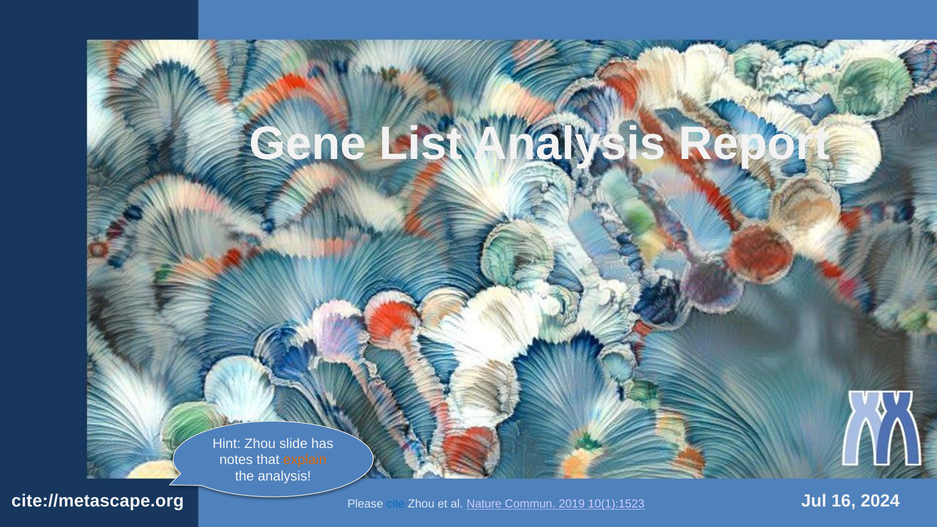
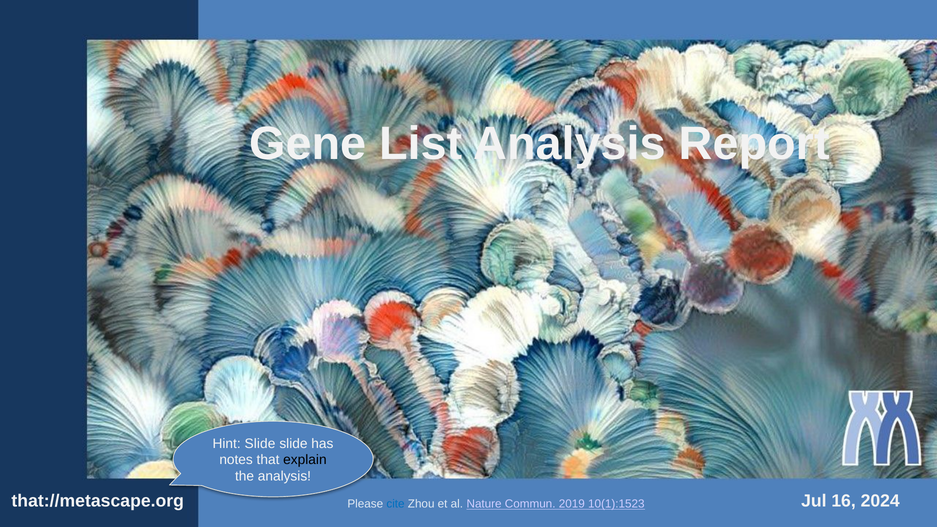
Hint Zhou: Zhou -> Slide
explain colour: orange -> black
cite://metascape.org: cite://metascape.org -> that://metascape.org
